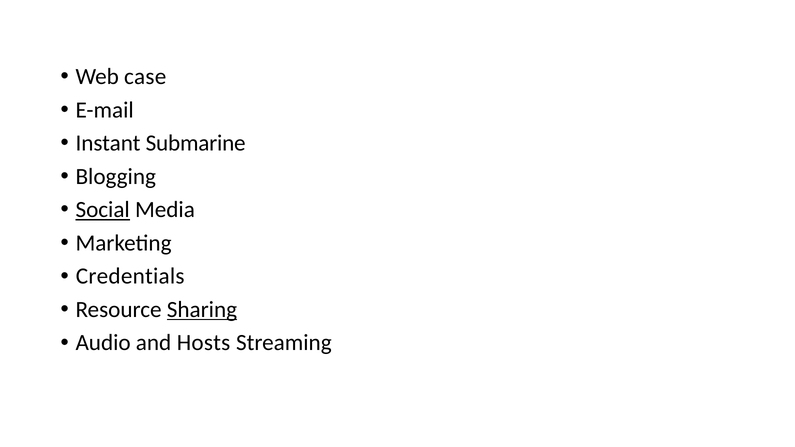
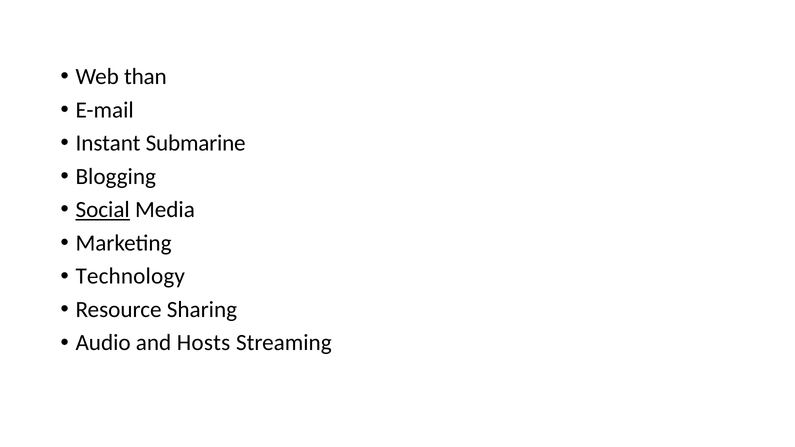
case: case -> than
Credentials: Credentials -> Technology
Sharing underline: present -> none
